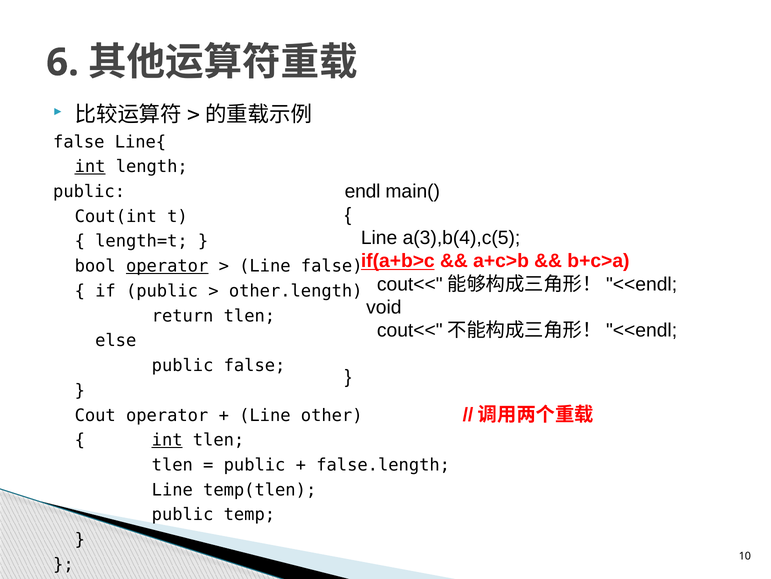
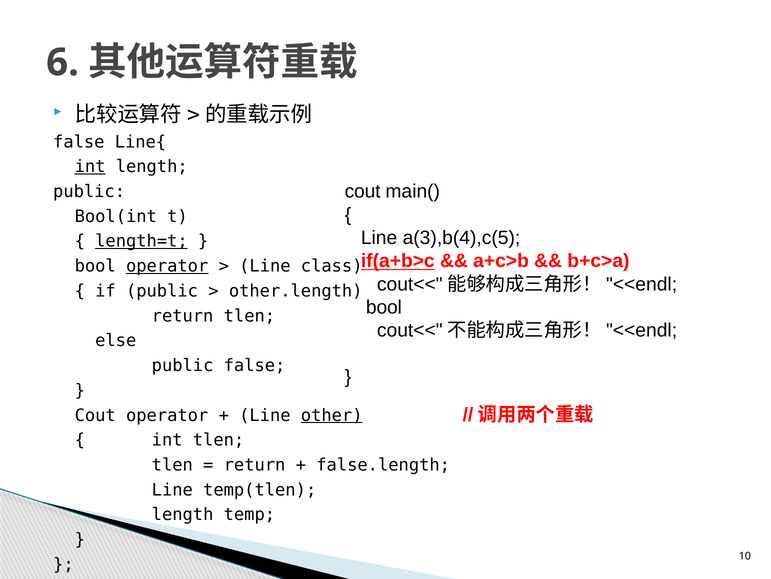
endl at (363, 191): endl -> cout
Cout(int: Cout(int -> Bool(int
length=t underline: none -> present
Line false: false -> class
void at (384, 307): void -> bool
other underline: none -> present
int at (167, 440) underline: present -> none
public at (255, 464): public -> return
public at (183, 514): public -> length
